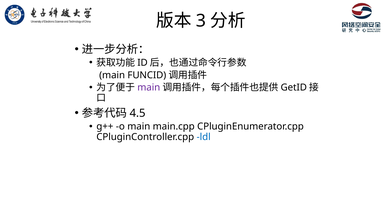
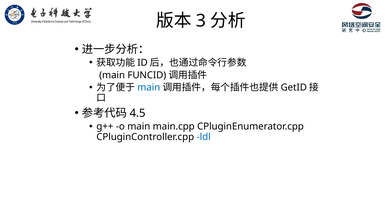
main at (149, 88) colour: purple -> blue
